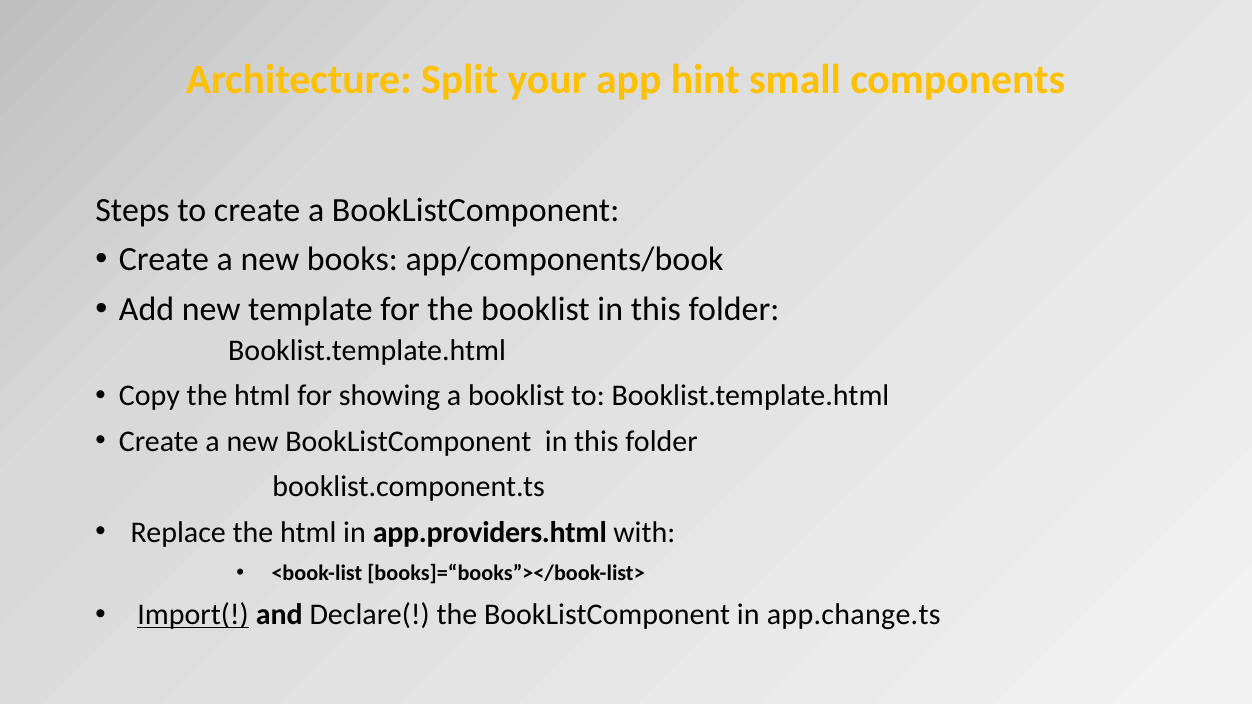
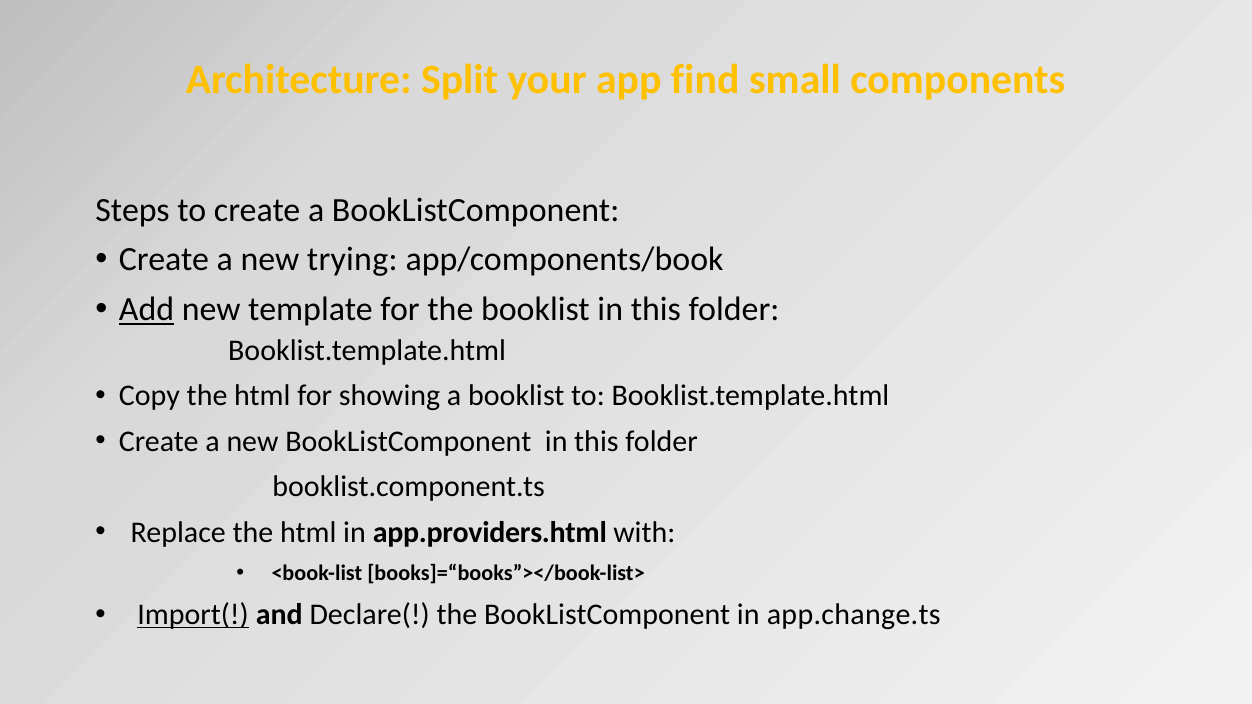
hint: hint -> find
books: books -> trying
Add underline: none -> present
